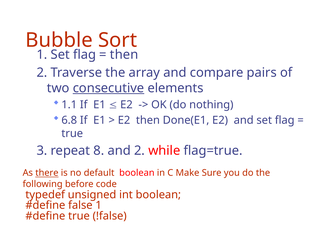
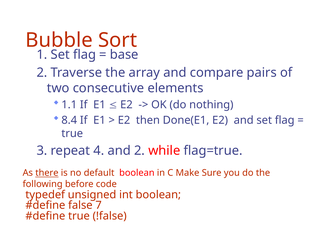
then at (124, 55): then -> base
consecutive underline: present -> none
6.8: 6.8 -> 8.4
8: 8 -> 4
false 1: 1 -> 7
